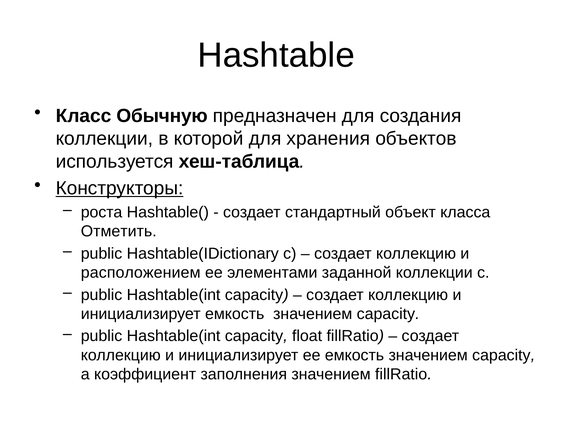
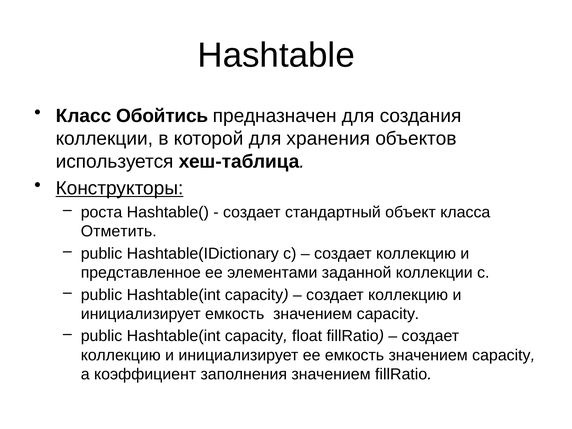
Обычную: Обычную -> Обойтись
расположением: расположением -> представленное
